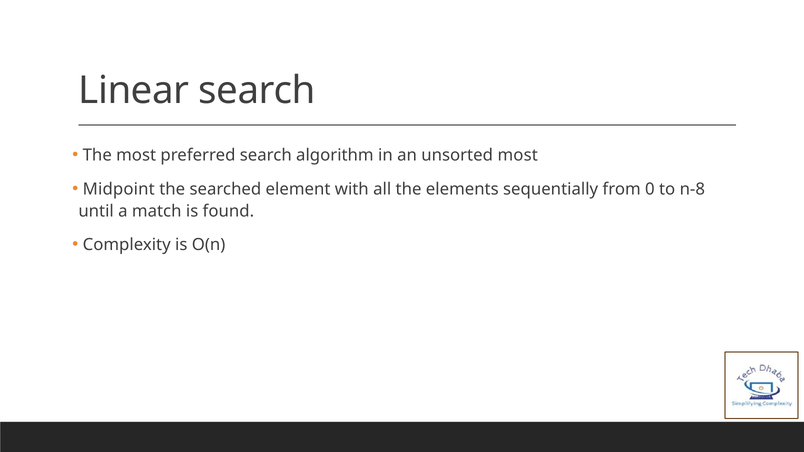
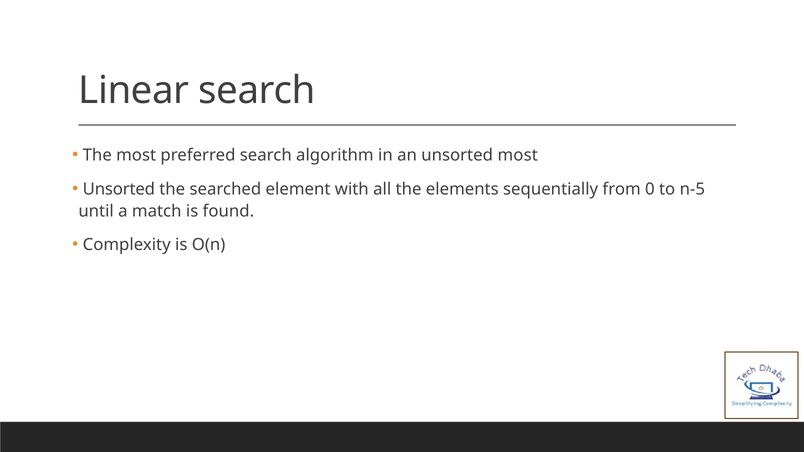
Midpoint at (119, 189): Midpoint -> Unsorted
n-8: n-8 -> n-5
